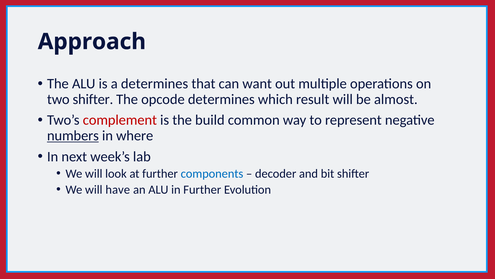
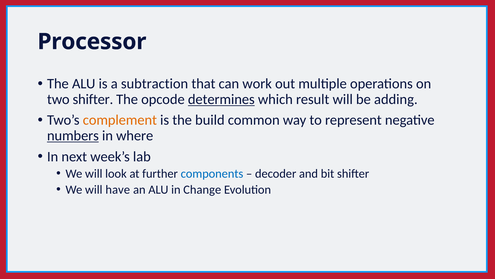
Approach: Approach -> Processor
a determines: determines -> subtraction
want: want -> work
determines at (221, 99) underline: none -> present
almost: almost -> adding
complement colour: red -> orange
in Further: Further -> Change
